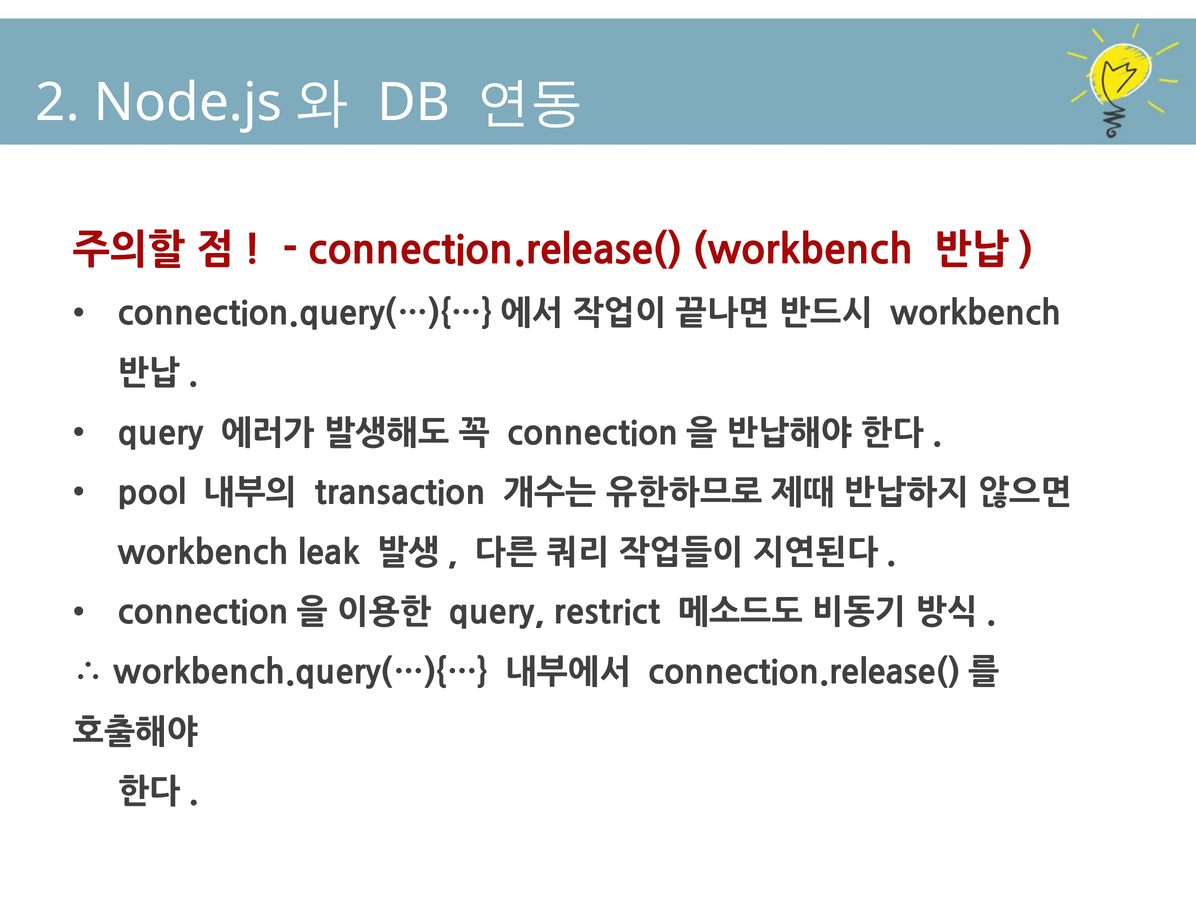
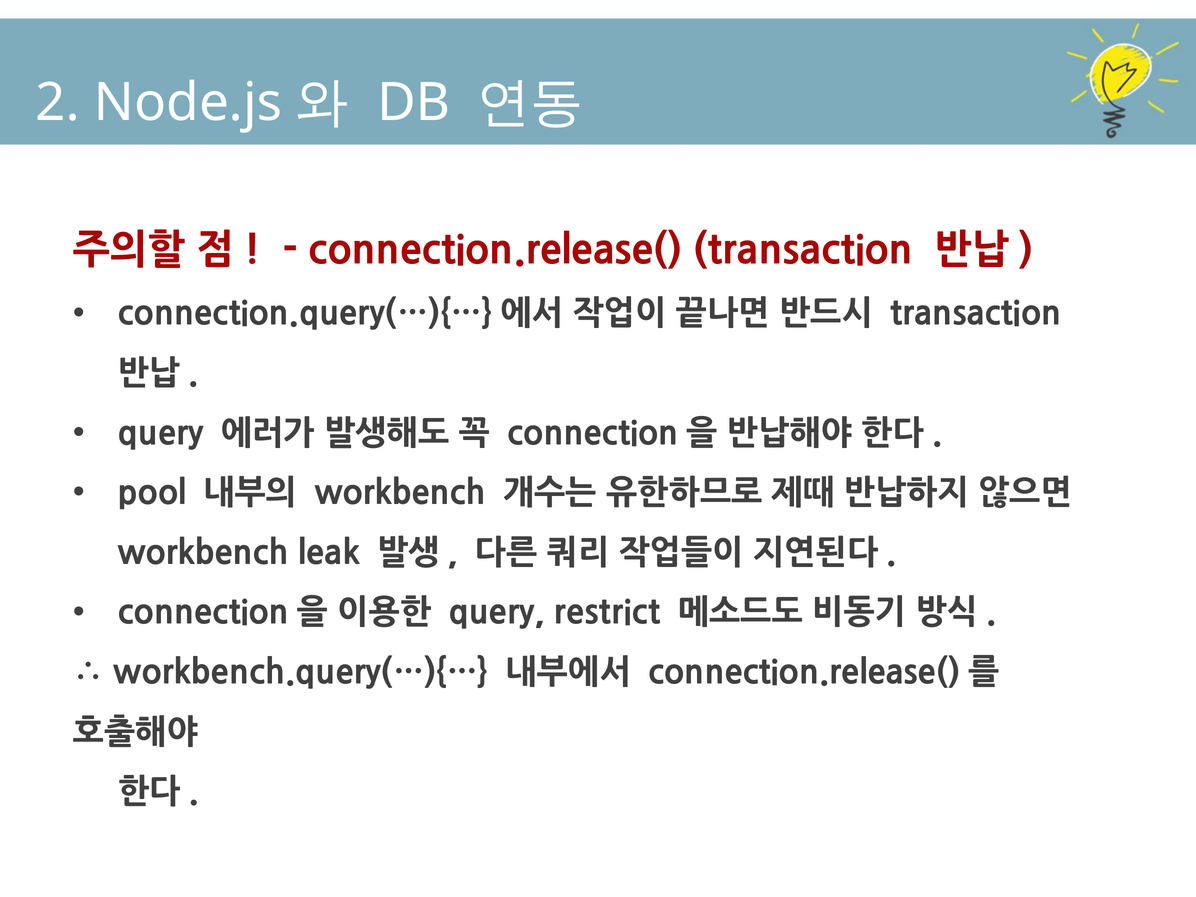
connection.release( workbench: workbench -> transaction
workbench at (976, 314): workbench -> transaction
transaction at (400, 493): transaction -> workbench
